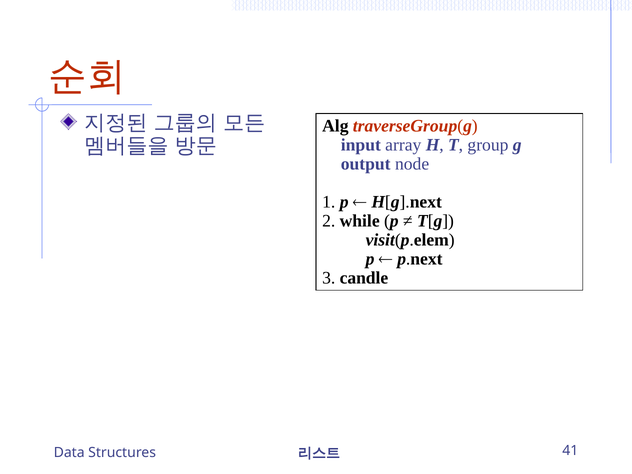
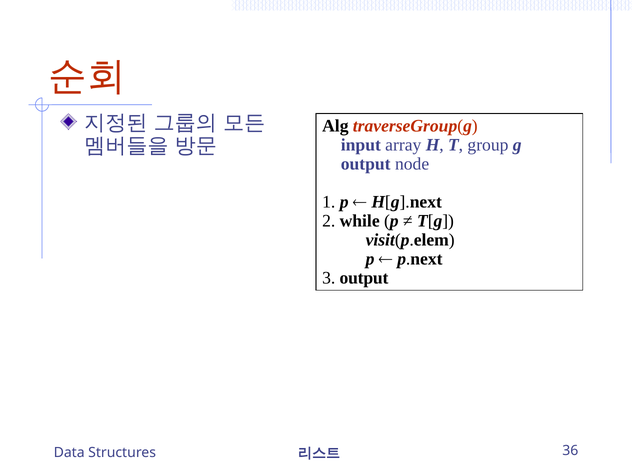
3 candle: candle -> output
41: 41 -> 36
